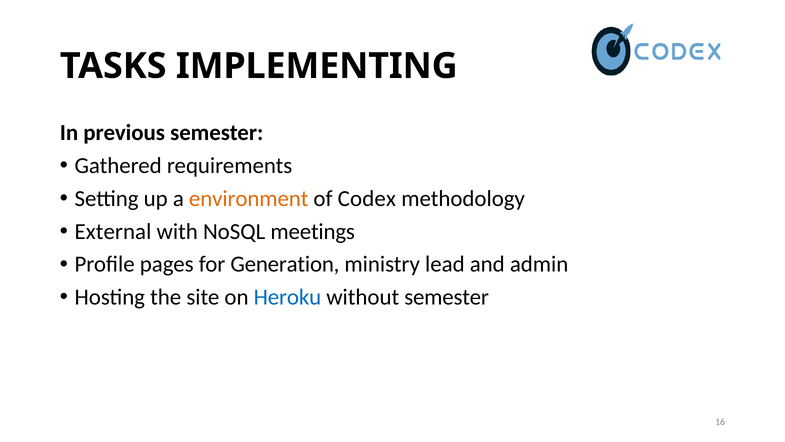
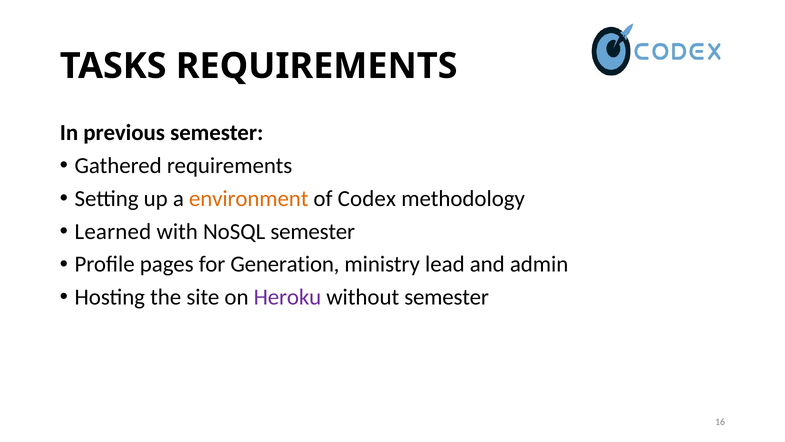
TASKS IMPLEMENTING: IMPLEMENTING -> REQUIREMENTS
External: External -> Learned
NoSQL meetings: meetings -> semester
Heroku colour: blue -> purple
